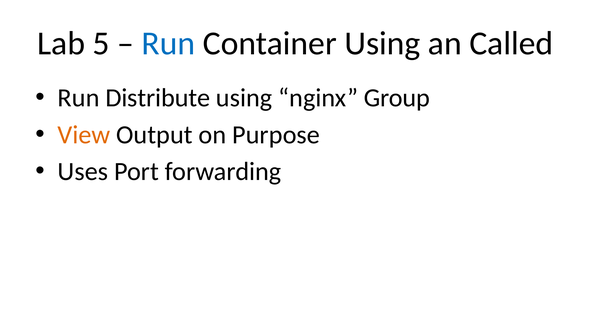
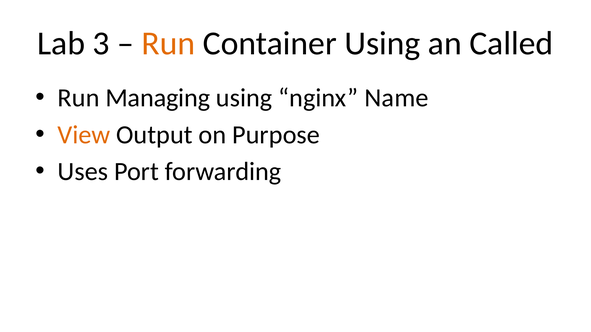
5: 5 -> 3
Run at (168, 43) colour: blue -> orange
Distribute: Distribute -> Managing
Group: Group -> Name
